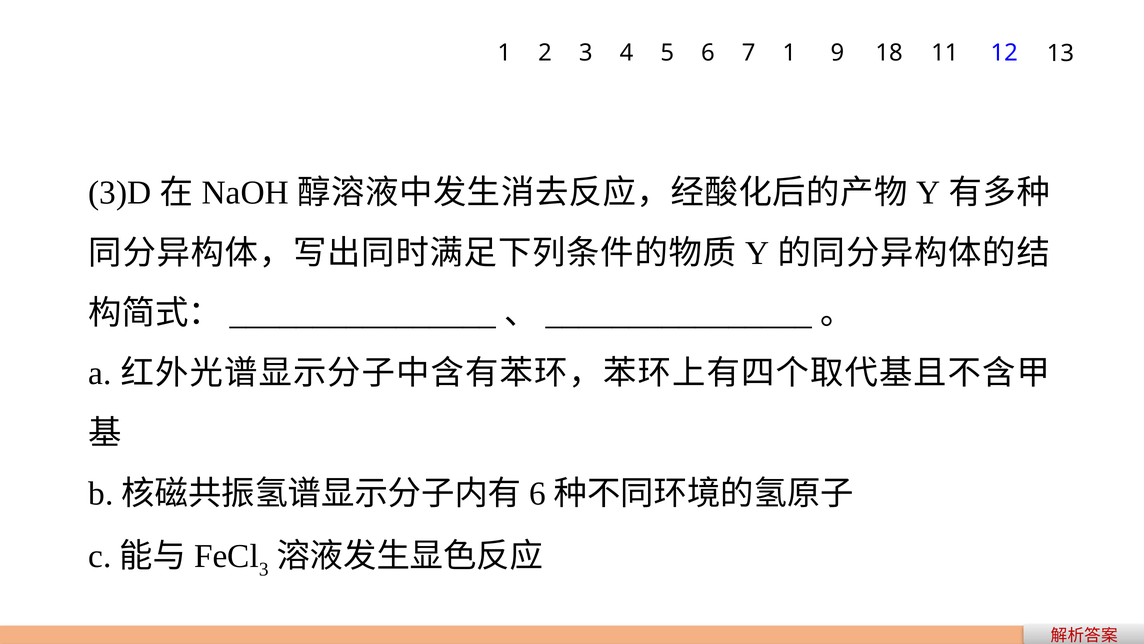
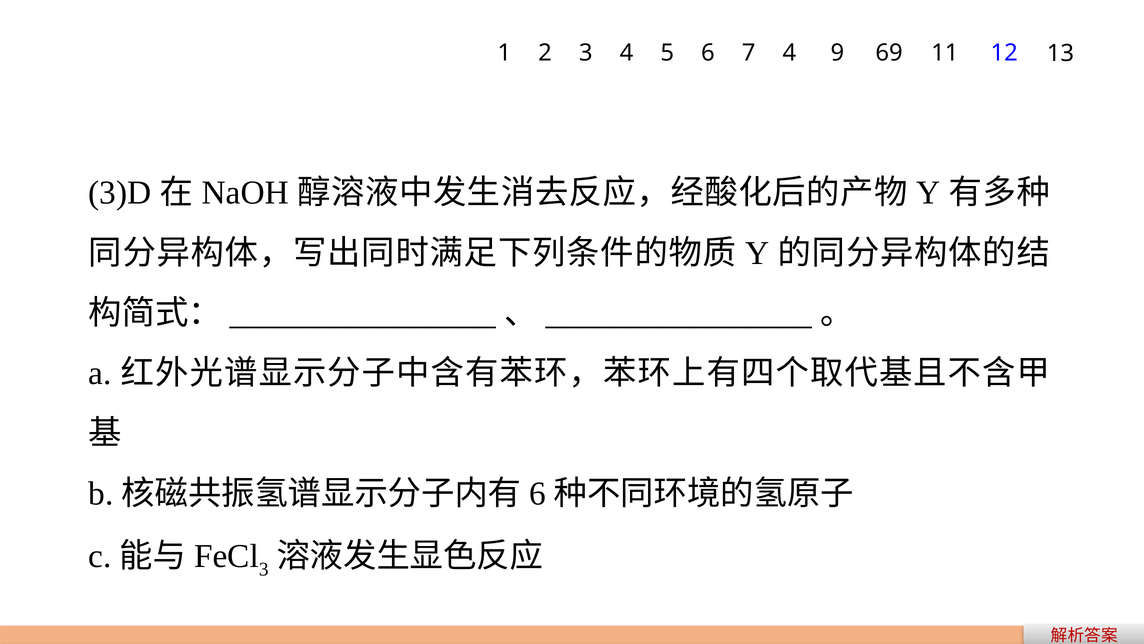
7 1: 1 -> 4
18: 18 -> 69
